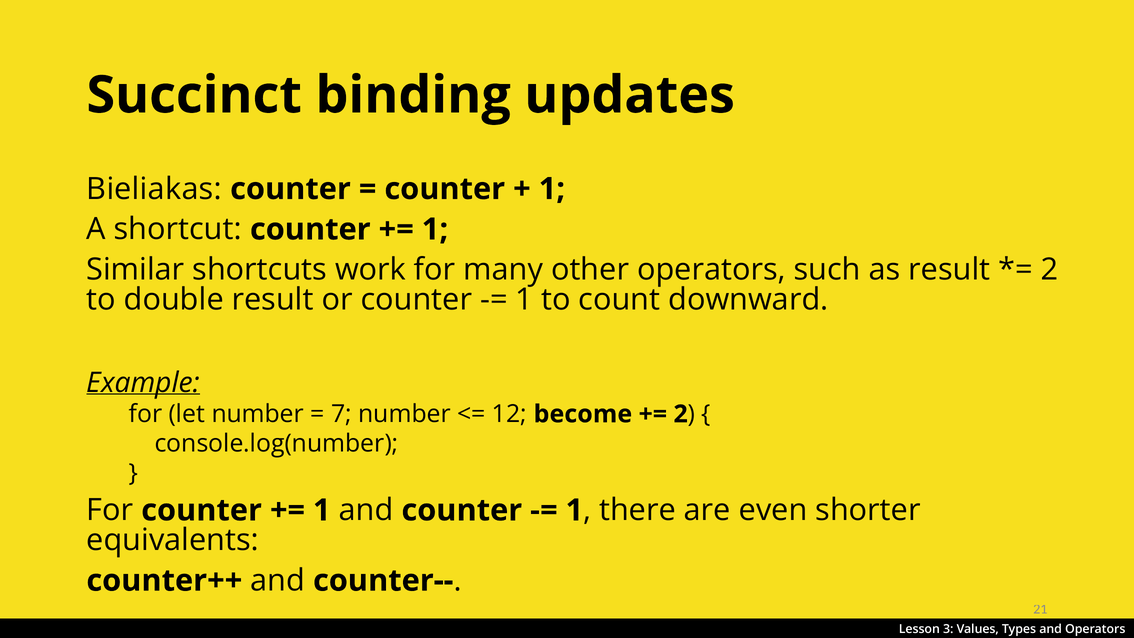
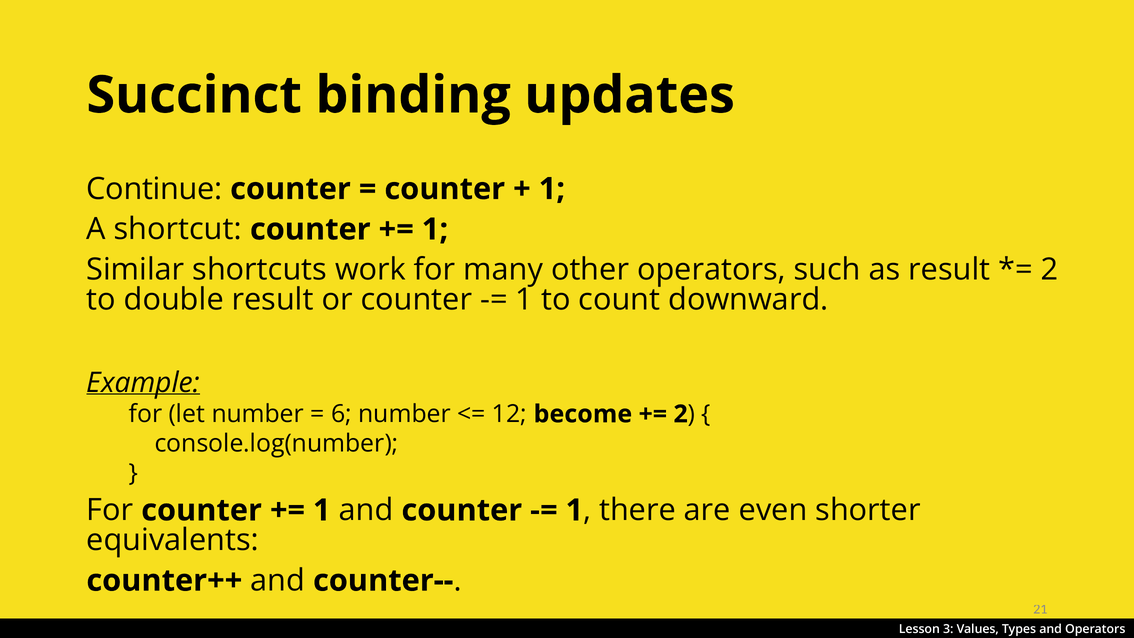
Bieliakas: Bieliakas -> Continue
7: 7 -> 6
